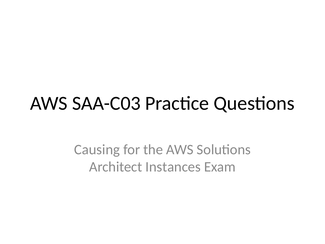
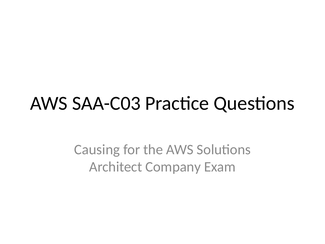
Instances: Instances -> Company
